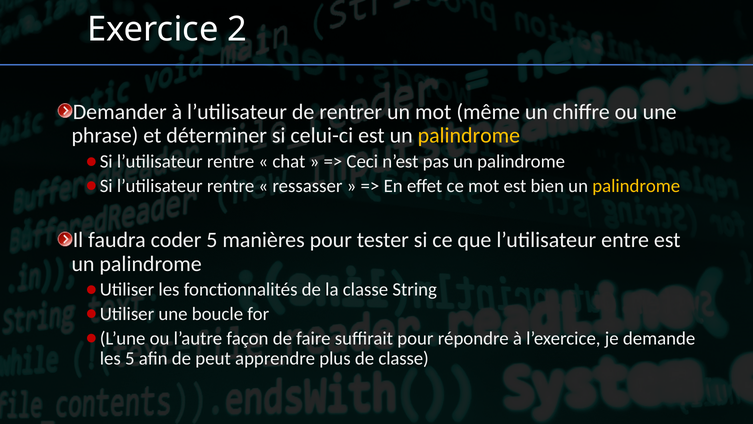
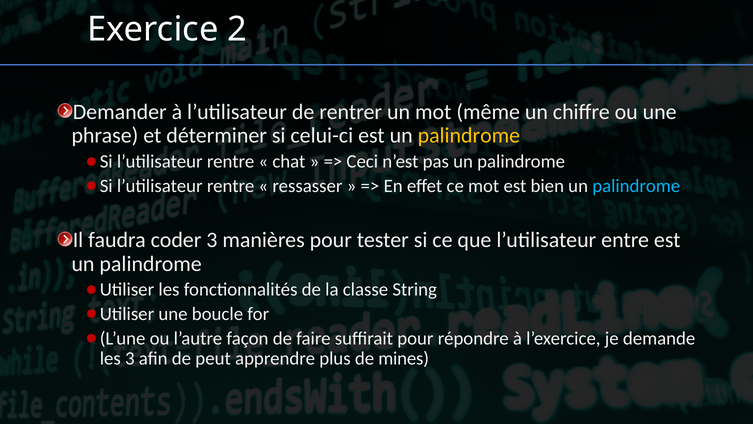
palindrome at (636, 186) colour: yellow -> light blue
coder 5: 5 -> 3
les 5: 5 -> 3
de classe: classe -> mines
